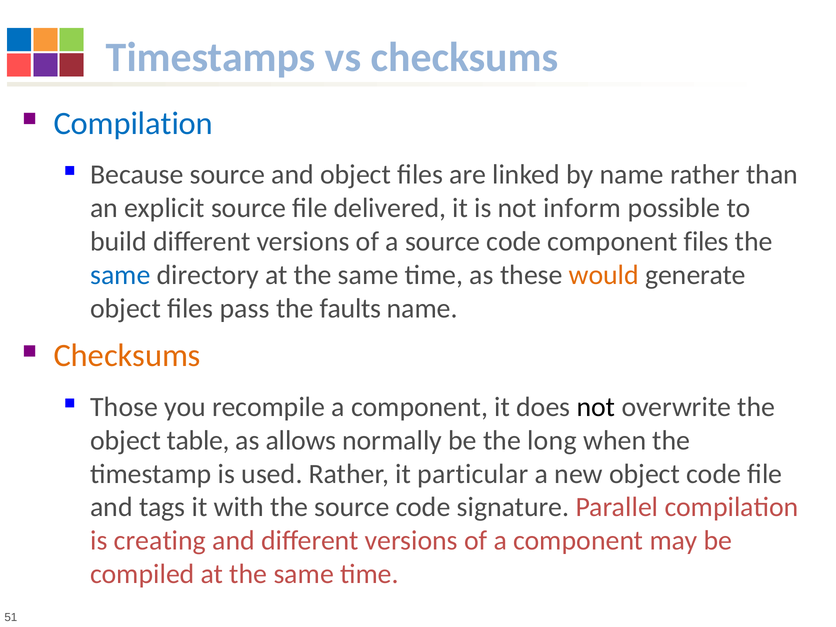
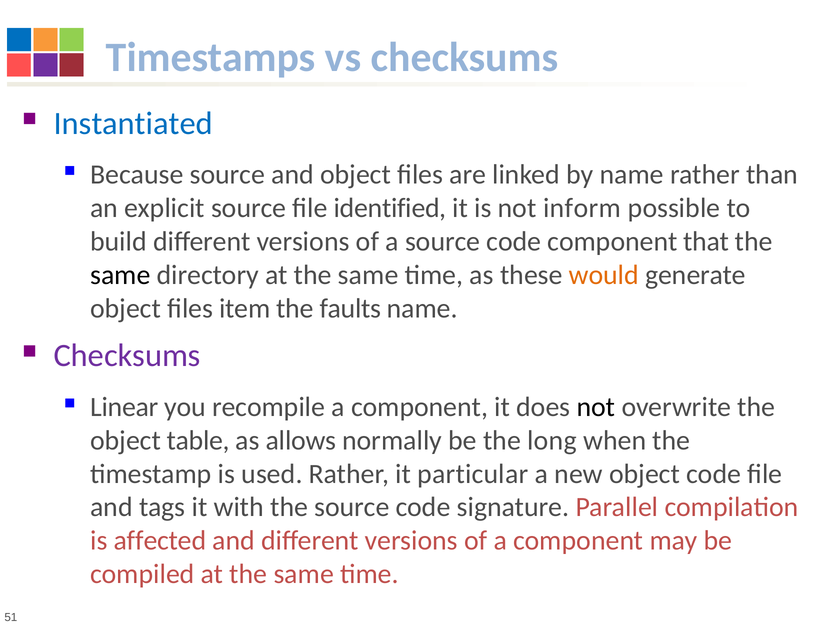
Compilation at (133, 123): Compilation -> Instantiated
delivered: delivered -> identified
component files: files -> that
same at (120, 275) colour: blue -> black
pass: pass -> item
Checksums at (127, 356) colour: orange -> purple
Those: Those -> Linear
creating: creating -> affected
